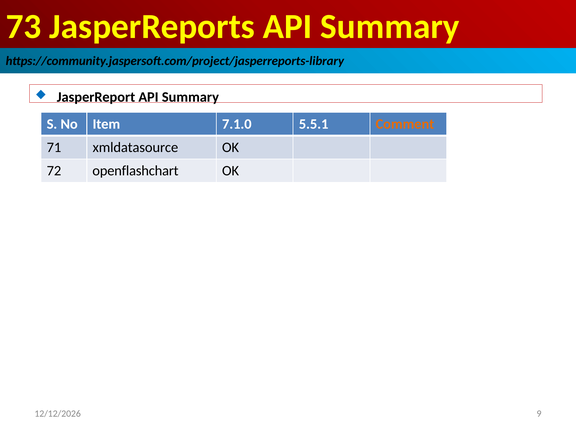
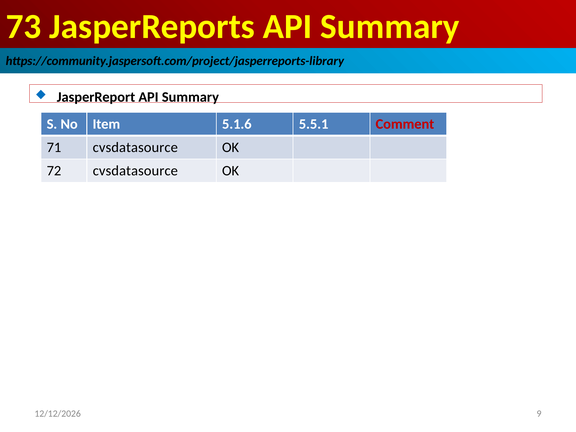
7.1.0: 7.1.0 -> 5.1.6
Comment colour: orange -> red
71 xmldatasource: xmldatasource -> cvsdatasource
72 openflashchart: openflashchart -> cvsdatasource
